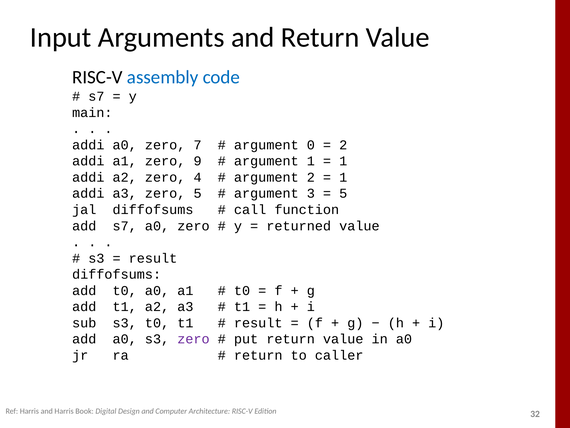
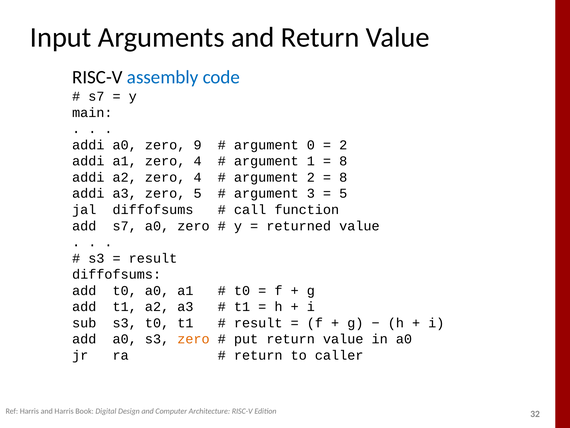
7: 7 -> 9
a1 zero 9: 9 -> 4
1 at (343, 161): 1 -> 8
1 at (343, 177): 1 -> 8
zero at (193, 339) colour: purple -> orange
